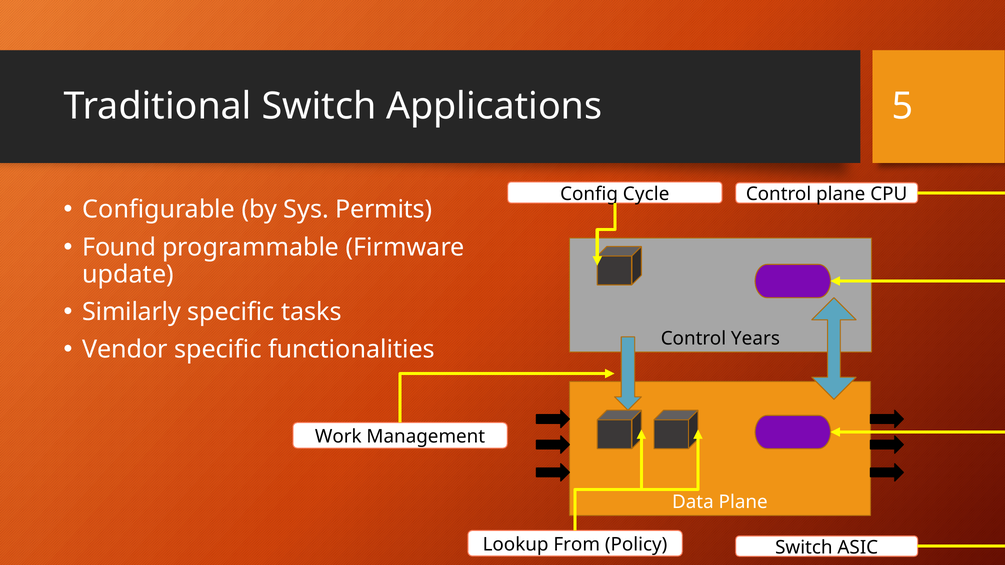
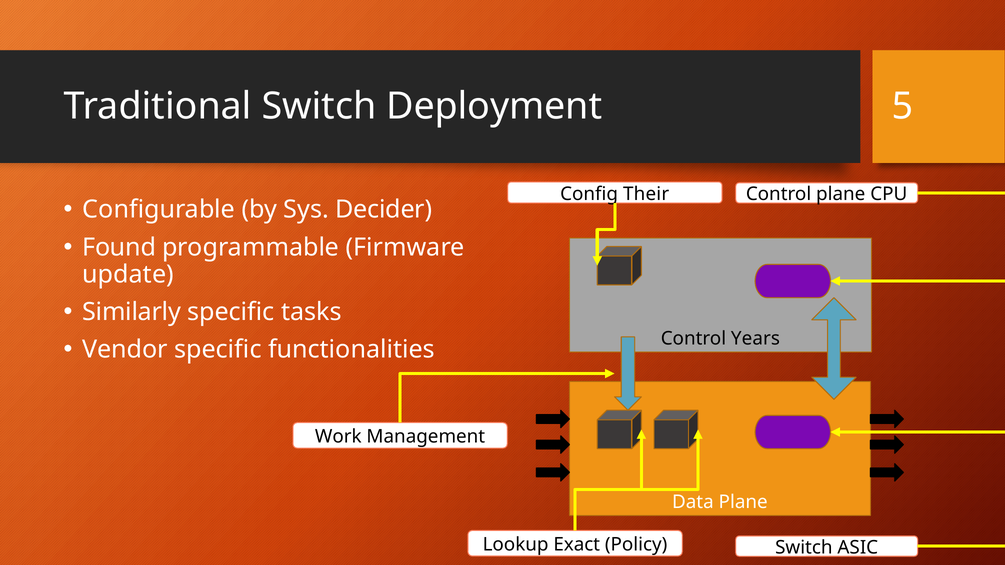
Applications: Applications -> Deployment
Cycle: Cycle -> Their
Permits: Permits -> Decider
From: From -> Exact
